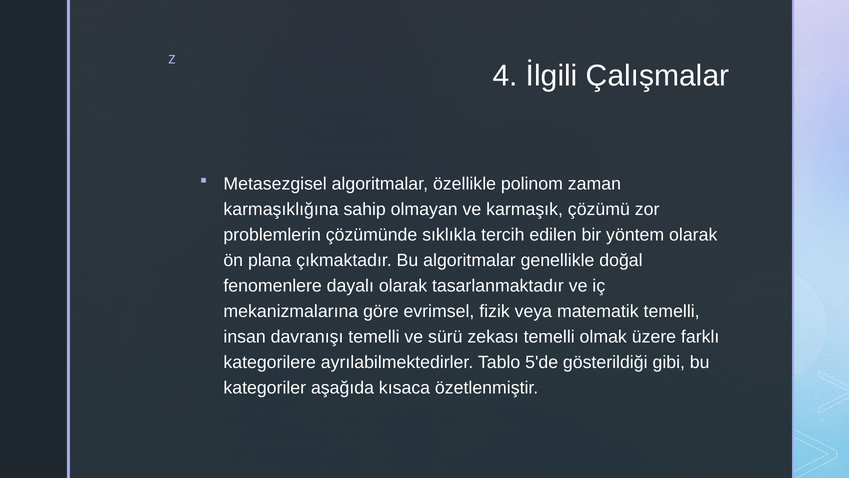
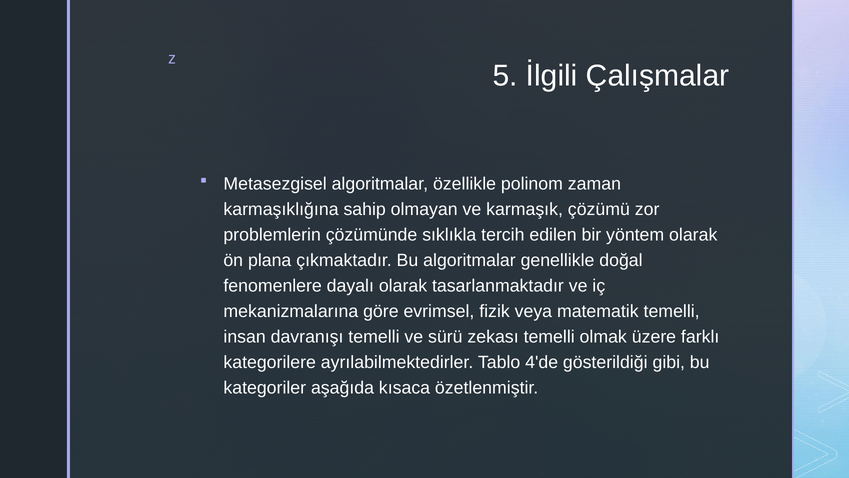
4: 4 -> 5
5'de: 5'de -> 4'de
